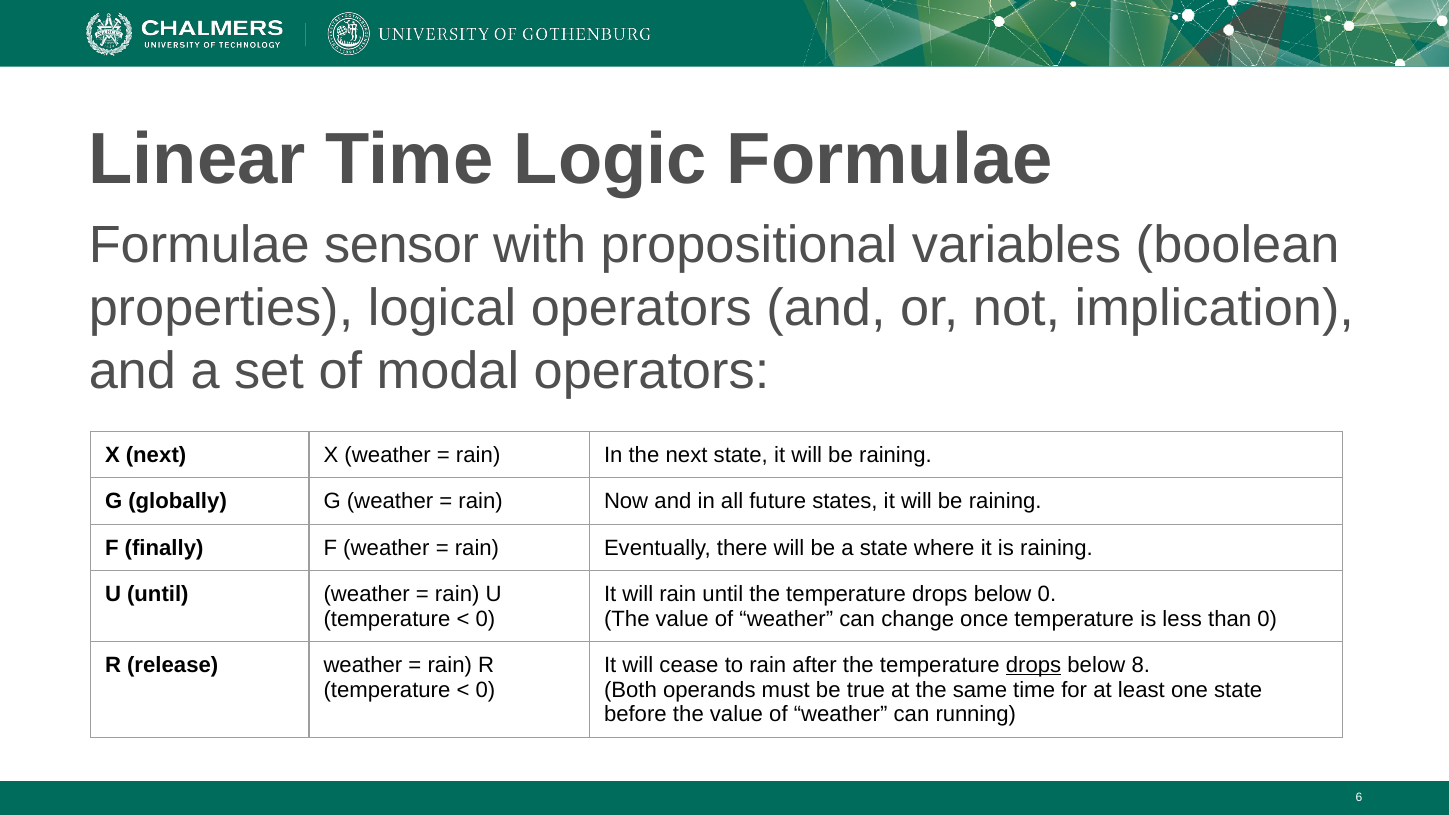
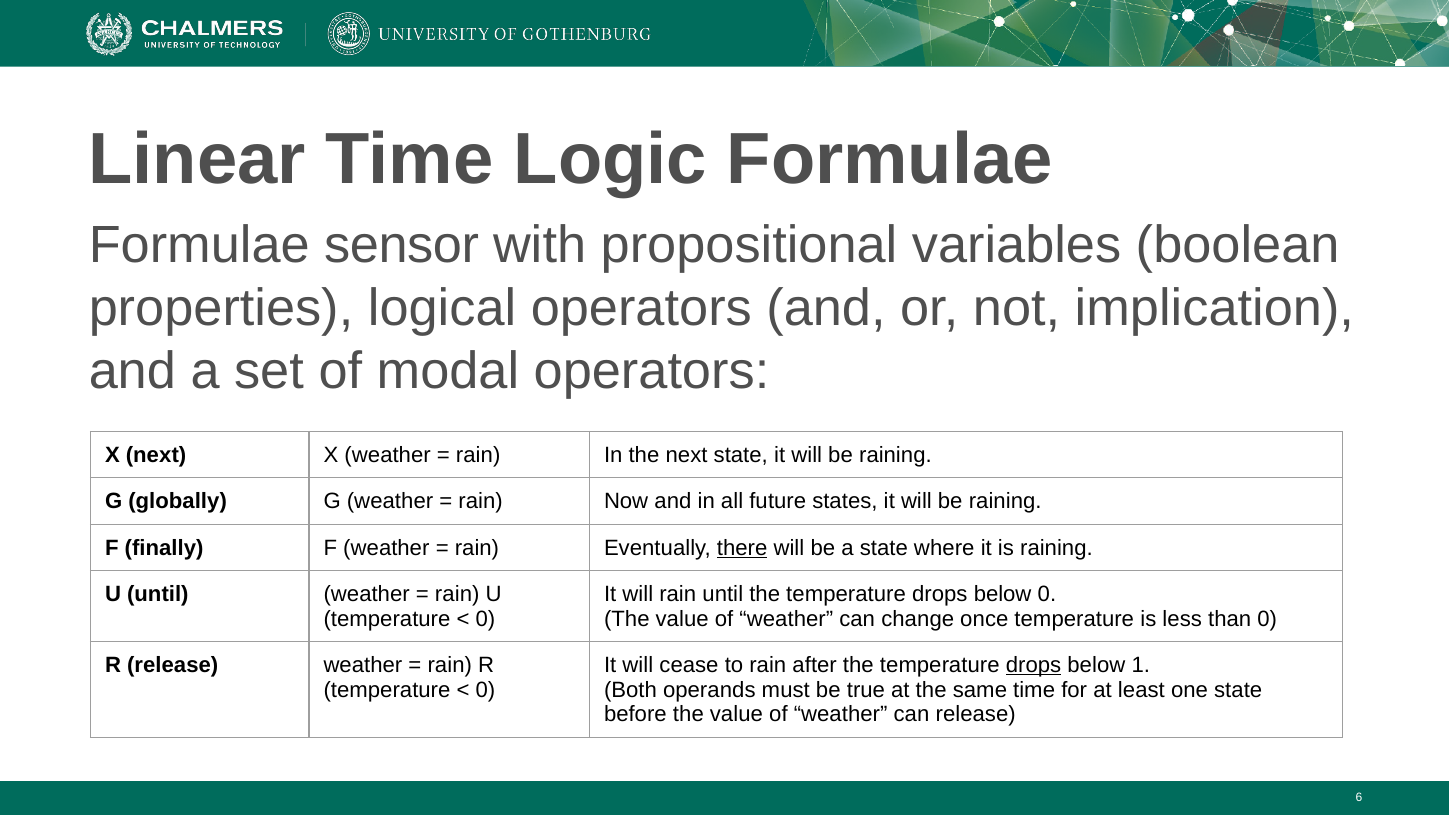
there underline: none -> present
8: 8 -> 1
can running: running -> release
